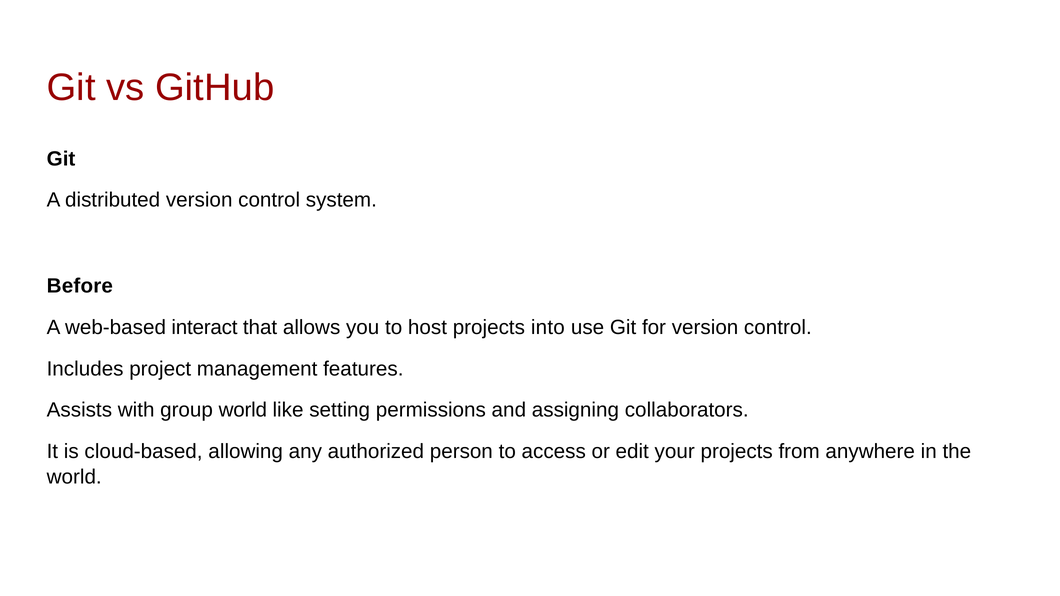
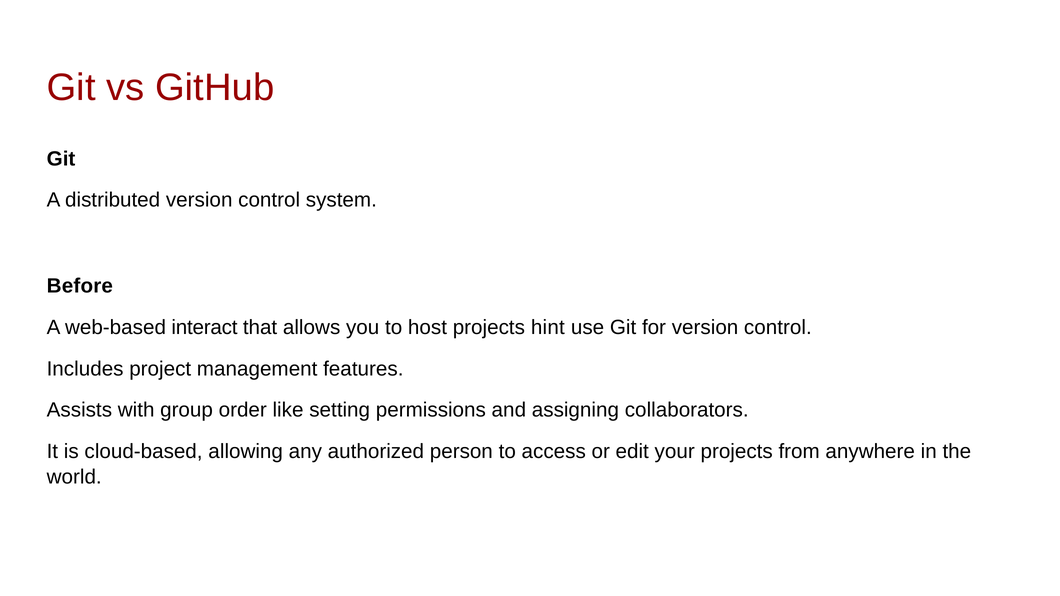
into: into -> hint
group world: world -> order
